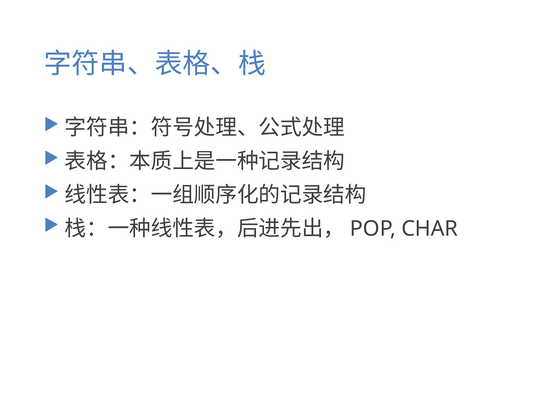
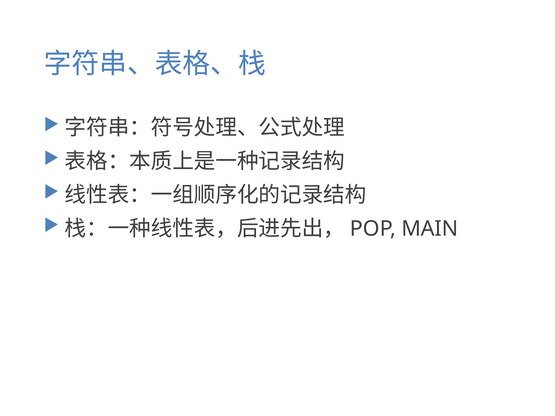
CHAR: CHAR -> MAIN
